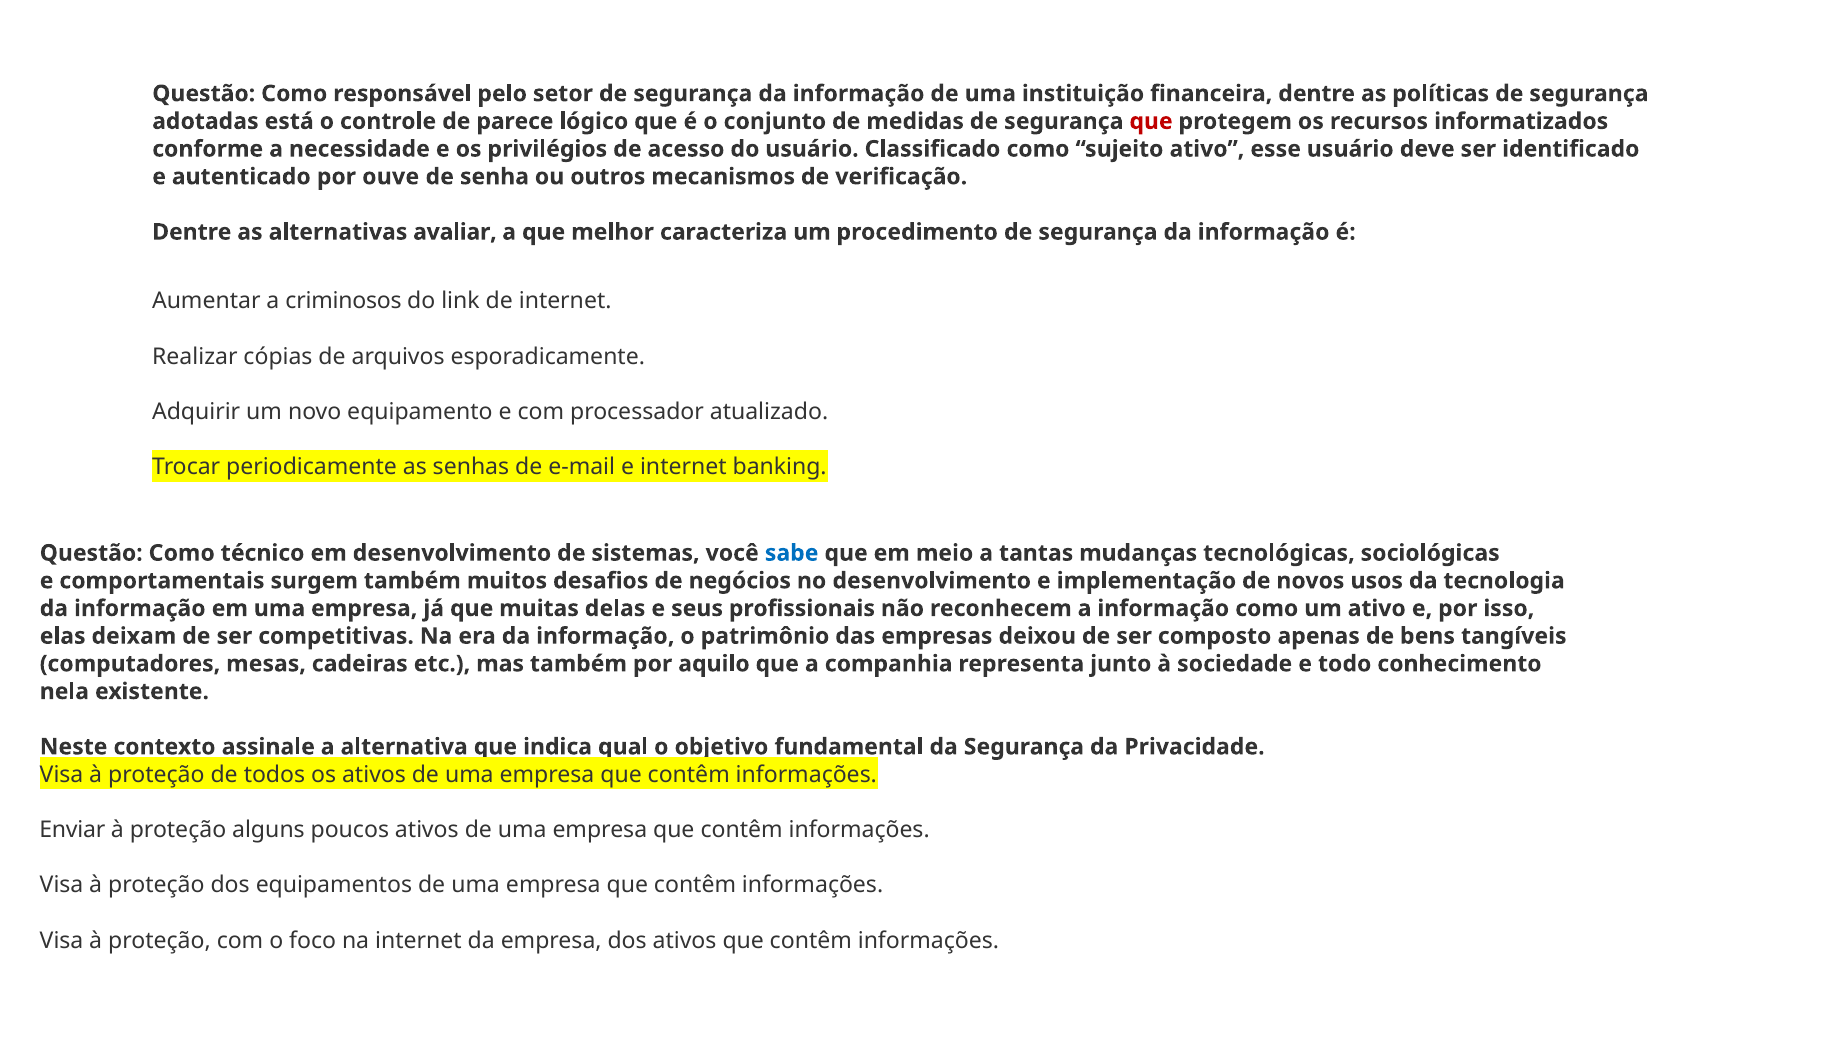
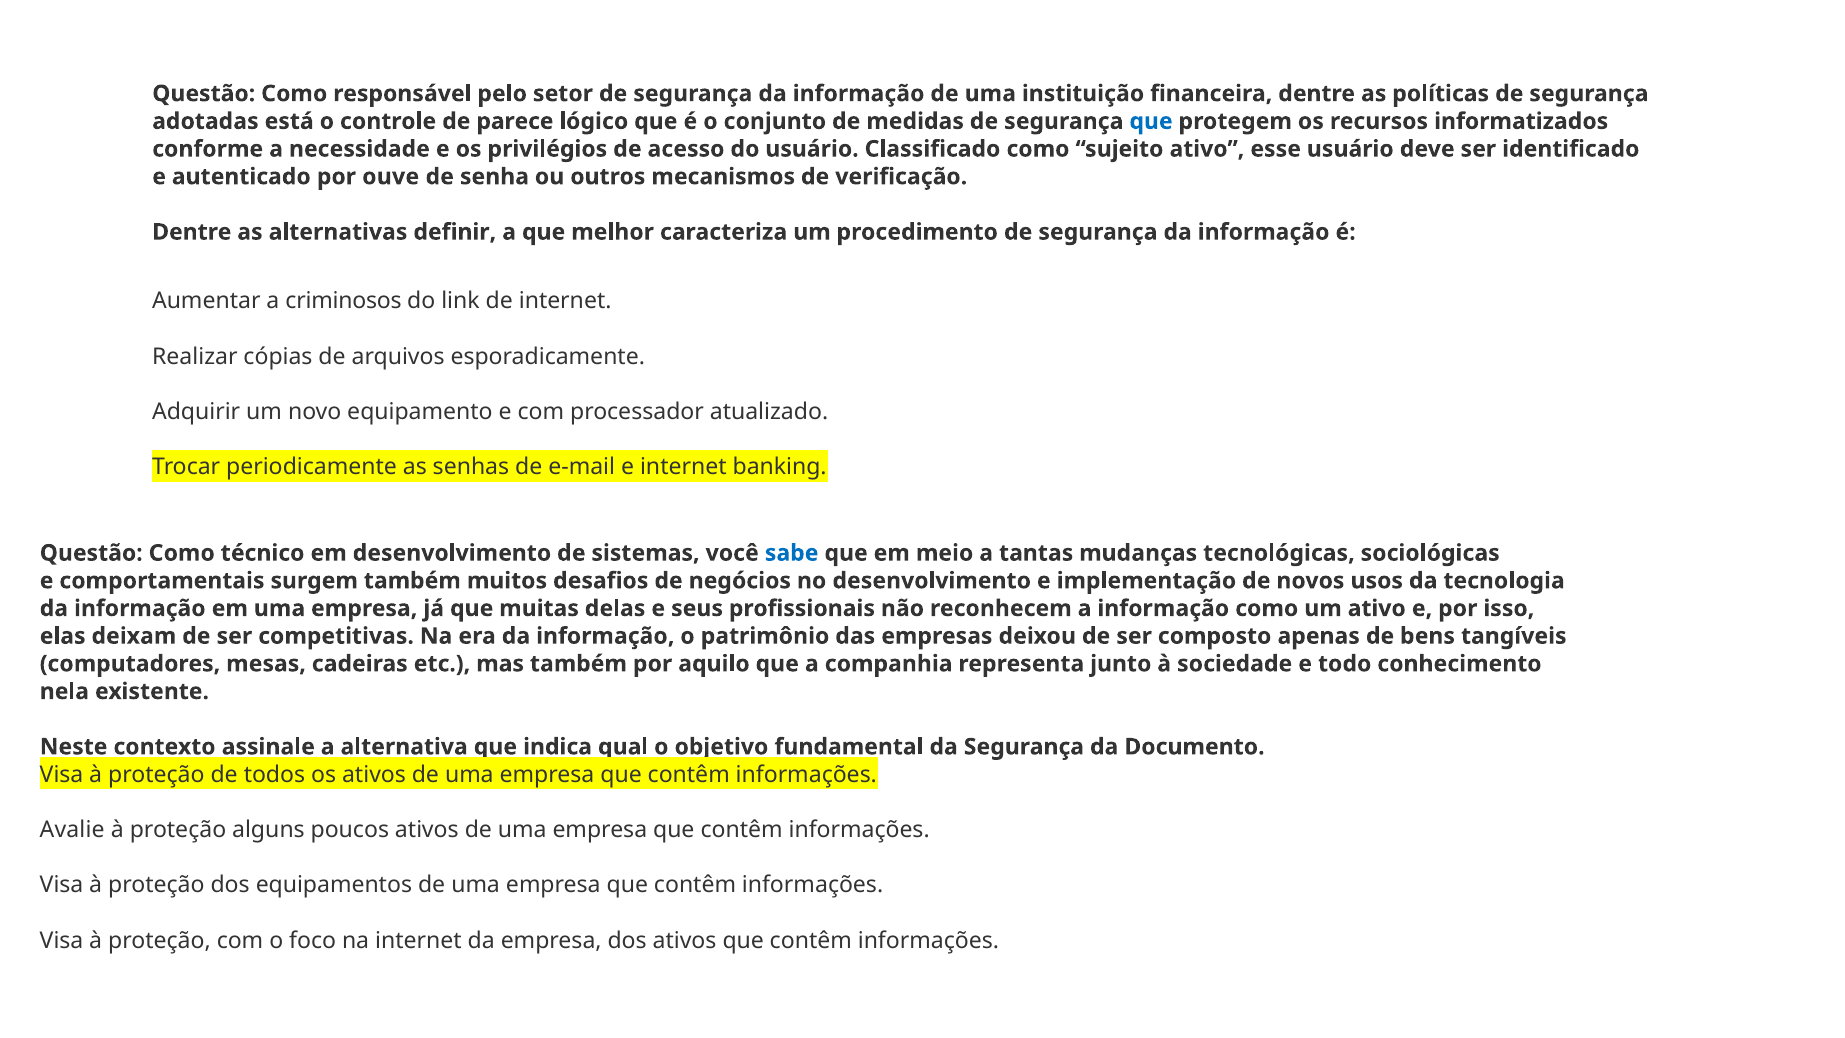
que at (1151, 121) colour: red -> blue
avaliar: avaliar -> definir
Privacidade: Privacidade -> Documento
Enviar: Enviar -> Avalie
